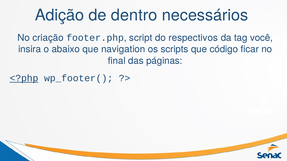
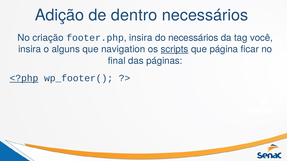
footer.php script: script -> insira
do respectivos: respectivos -> necessários
abaixo: abaixo -> alguns
scripts underline: none -> present
código: código -> página
